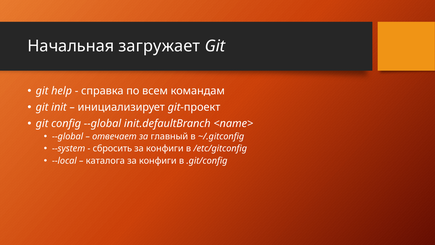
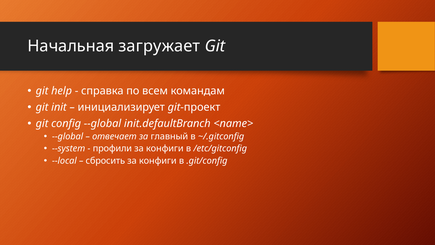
сбросить: сбросить -> профили
каталога: каталога -> сбросить
